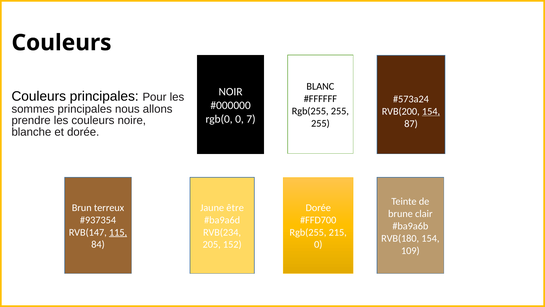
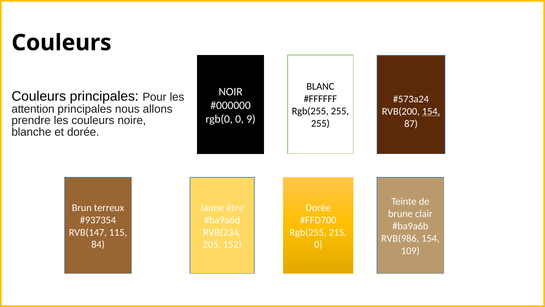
sommes: sommes -> attention
7: 7 -> 9
115 underline: present -> none
RVB(180: RVB(180 -> RVB(986
